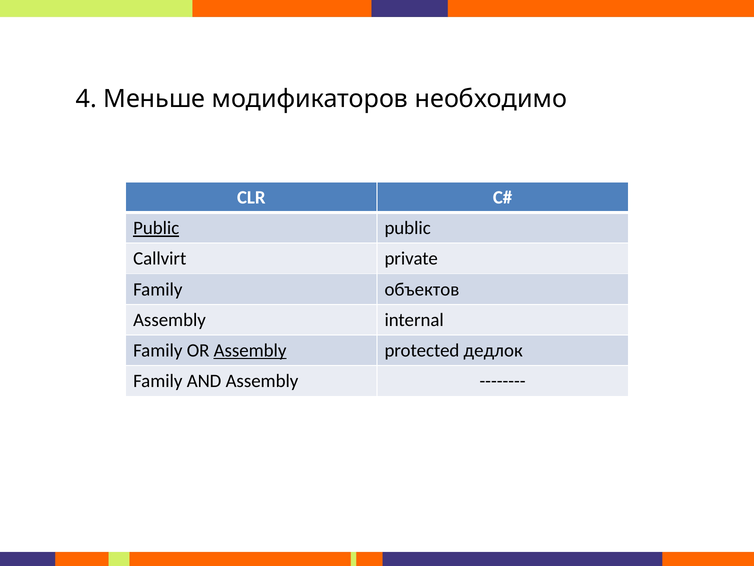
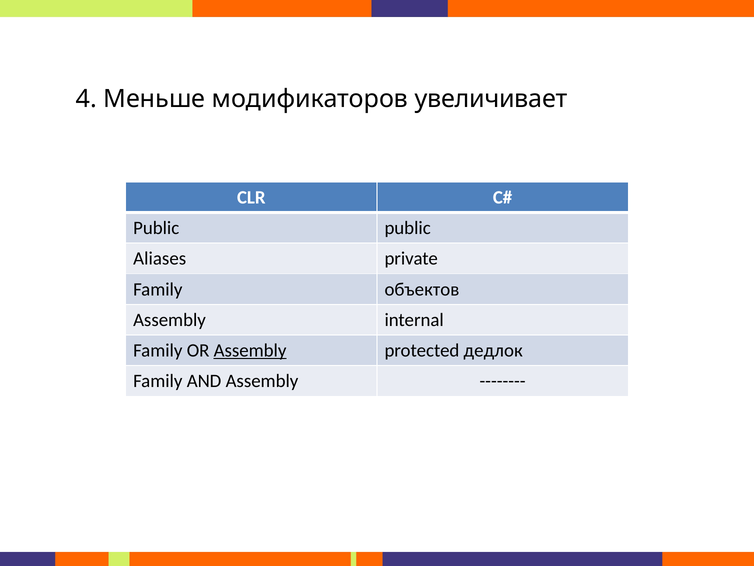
необходимо: необходимо -> увеличивает
Public at (156, 228) underline: present -> none
Callvirt: Callvirt -> Aliases
